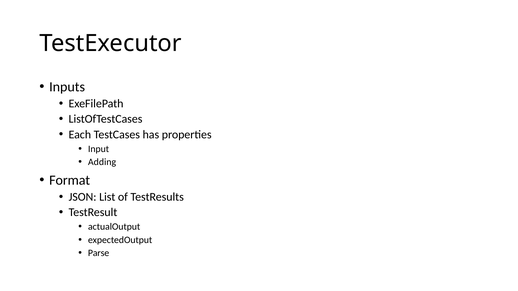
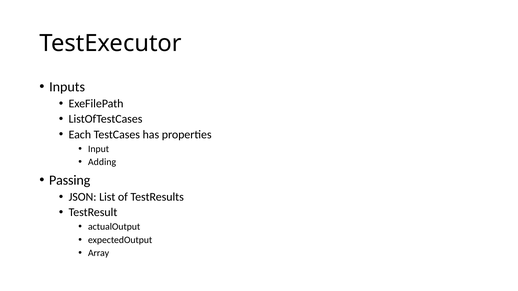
Format: Format -> Passing
Parse: Parse -> Array
